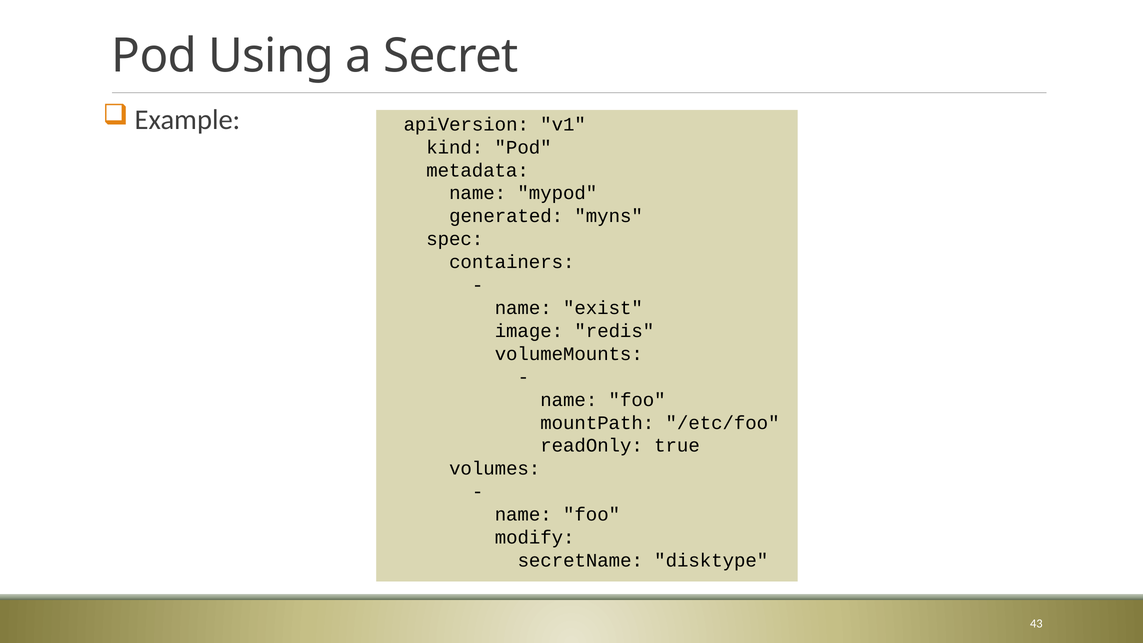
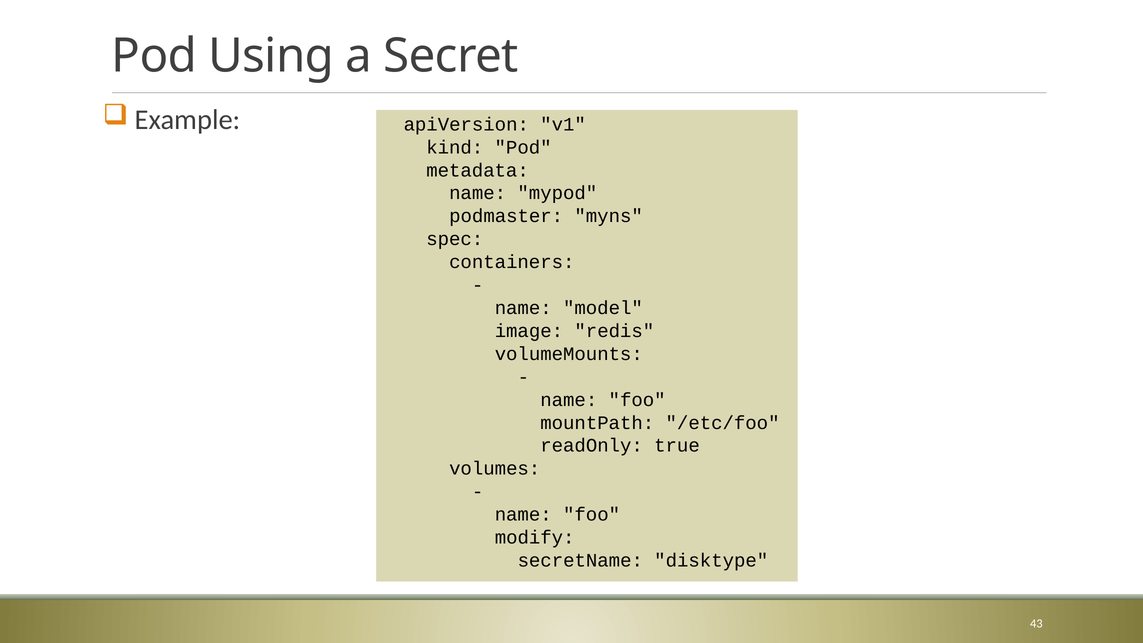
generated: generated -> podmaster
exist: exist -> model
